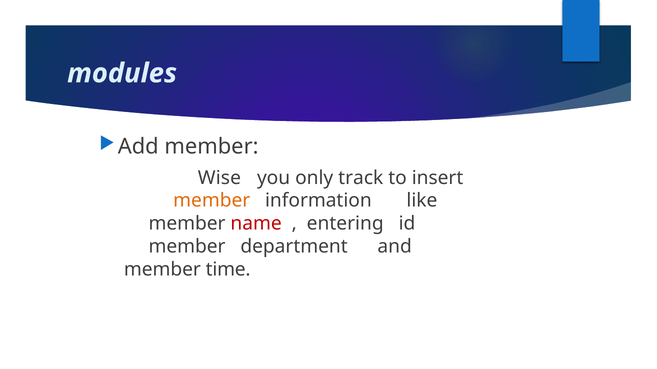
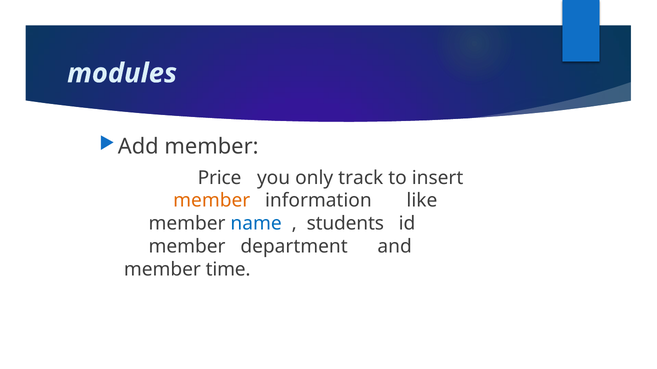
Wise: Wise -> Price
name colour: red -> blue
entering: entering -> students
